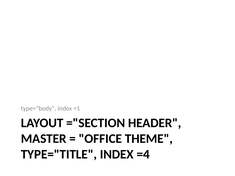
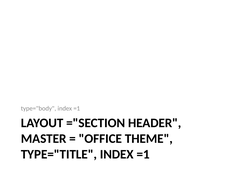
TYPE="TITLE INDEX =4: =4 -> =1
